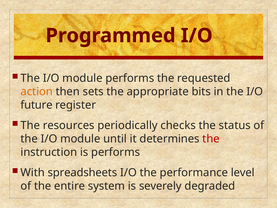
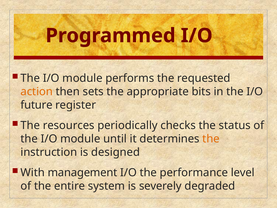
the at (211, 139) colour: red -> orange
is performs: performs -> designed
spreadsheets: spreadsheets -> management
